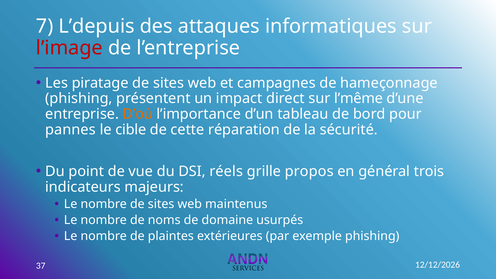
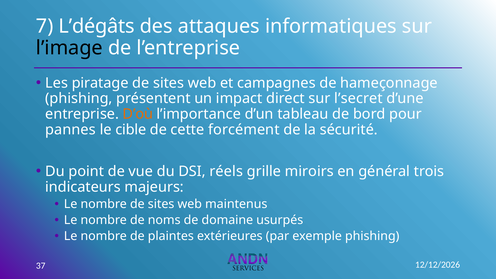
L’depuis: L’depuis -> L’dégâts
l’image colour: red -> black
l’même: l’même -> l’secret
réparation: réparation -> forcément
propos: propos -> miroirs
